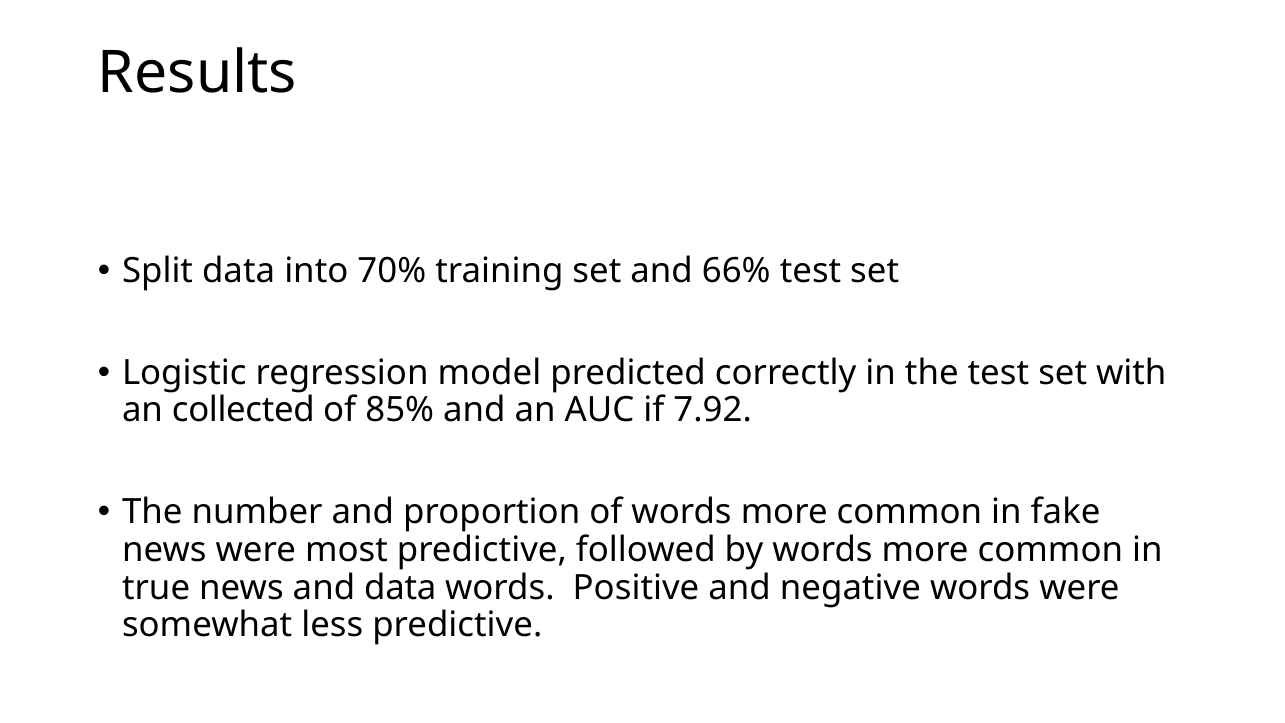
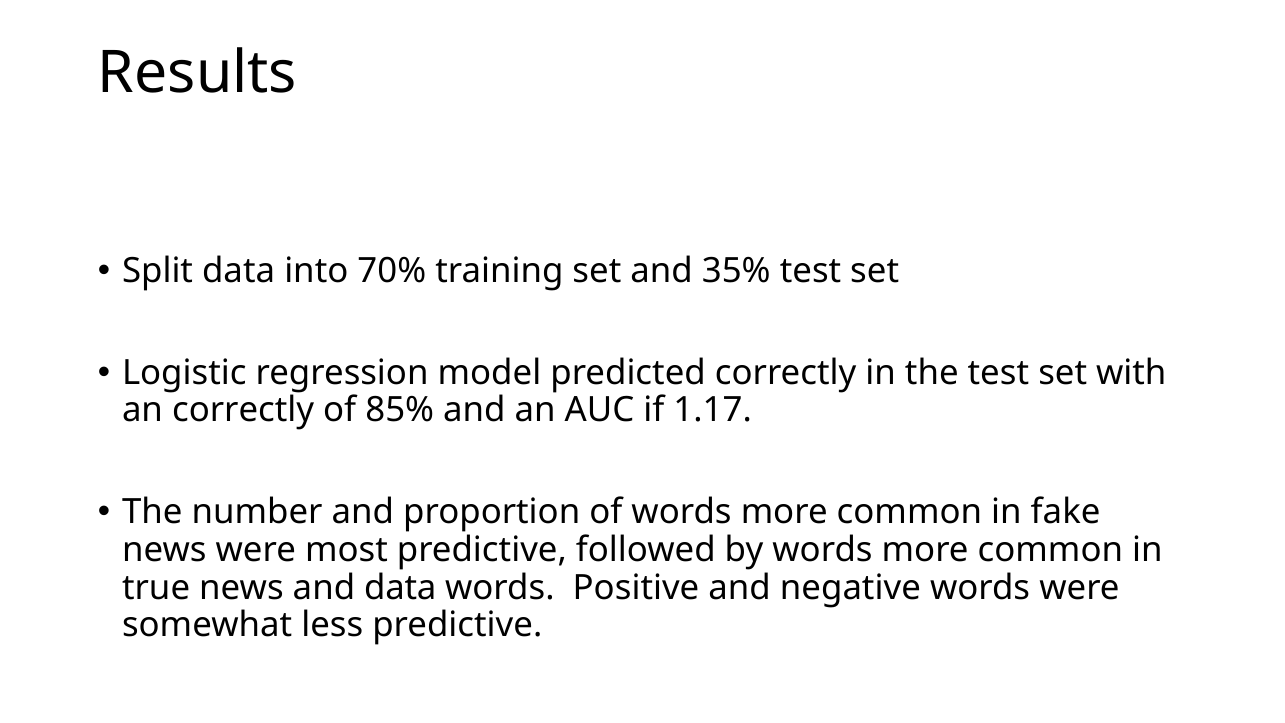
66%: 66% -> 35%
an collected: collected -> correctly
7.92: 7.92 -> 1.17
